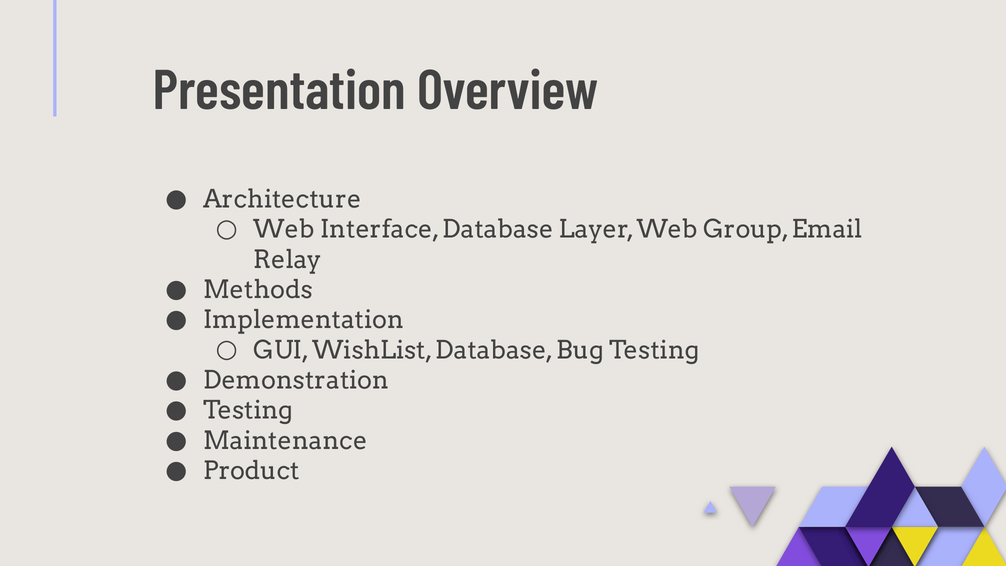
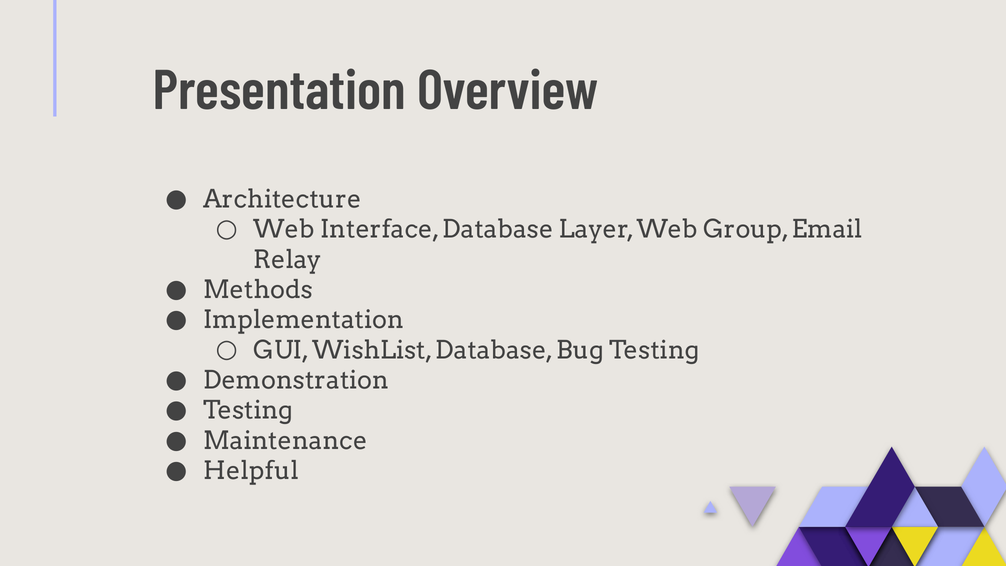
Product: Product -> Helpful
